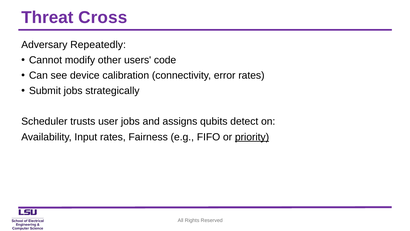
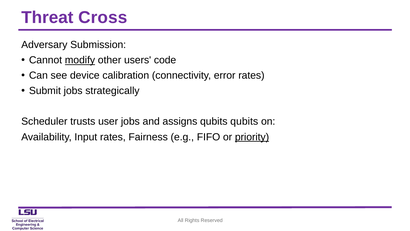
Repeatedly: Repeatedly -> Submission
modify underline: none -> present
qubits detect: detect -> qubits
